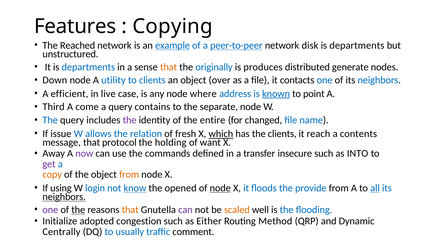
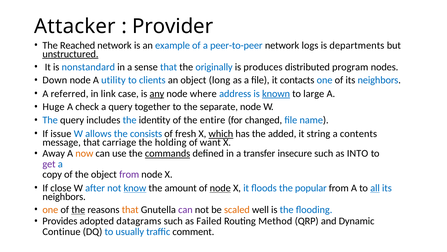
Features: Features -> Attacker
Copying: Copying -> Provider
example underline: present -> none
peer-to-peer underline: present -> none
disk: disk -> logs
unstructured underline: none -> present
It is departments: departments -> nonstandard
that at (169, 67) colour: orange -> blue
generate: generate -> program
over: over -> long
efficient: efficient -> referred
live: live -> link
any underline: none -> present
point: point -> large
Third: Third -> Huge
come: come -> check
contains: contains -> together
the at (130, 120) colour: purple -> blue
relation: relation -> consists
the clients: clients -> added
reach: reach -> string
protocol: protocol -> carriage
now colour: purple -> orange
commands underline: none -> present
copy colour: orange -> black
from at (129, 174) colour: orange -> purple
using: using -> close
login: login -> after
opened: opened -> amount
provide: provide -> popular
neighbors at (64, 196) underline: present -> none
one at (50, 209) colour: purple -> orange
Initialize: Initialize -> Provides
congestion: congestion -> datagrams
Either: Either -> Failed
Centrally: Centrally -> Continue
